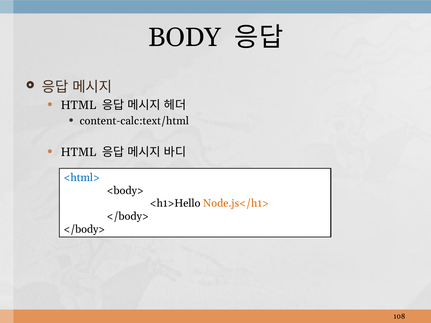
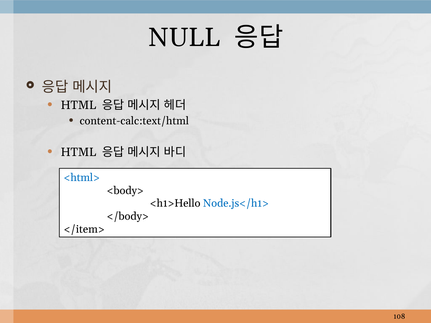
BODY: BODY -> NULL
Node.js</h1> colour: orange -> blue
</body> at (84, 229): </body> -> </item>
